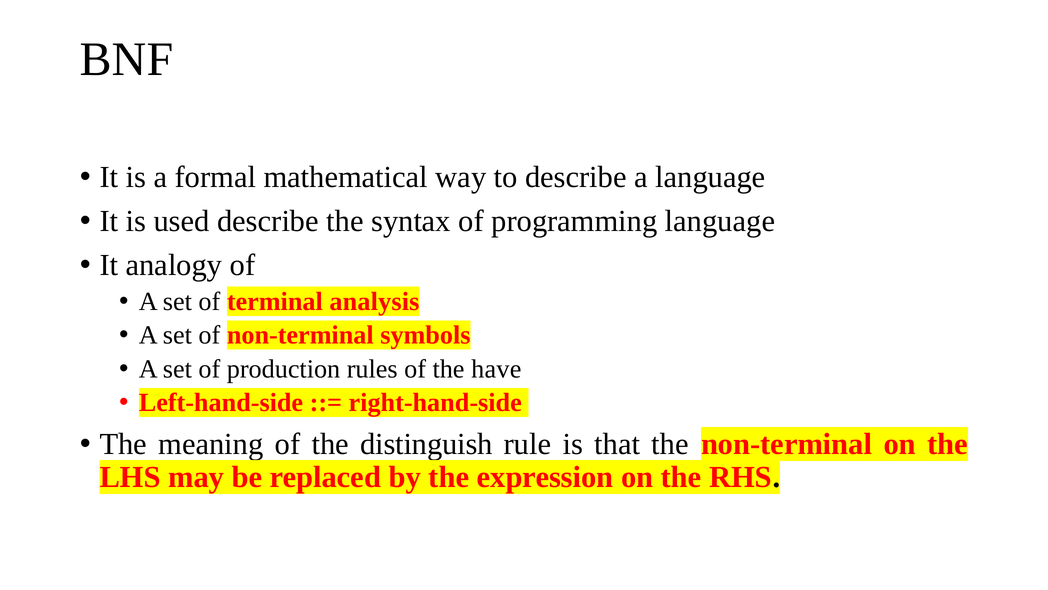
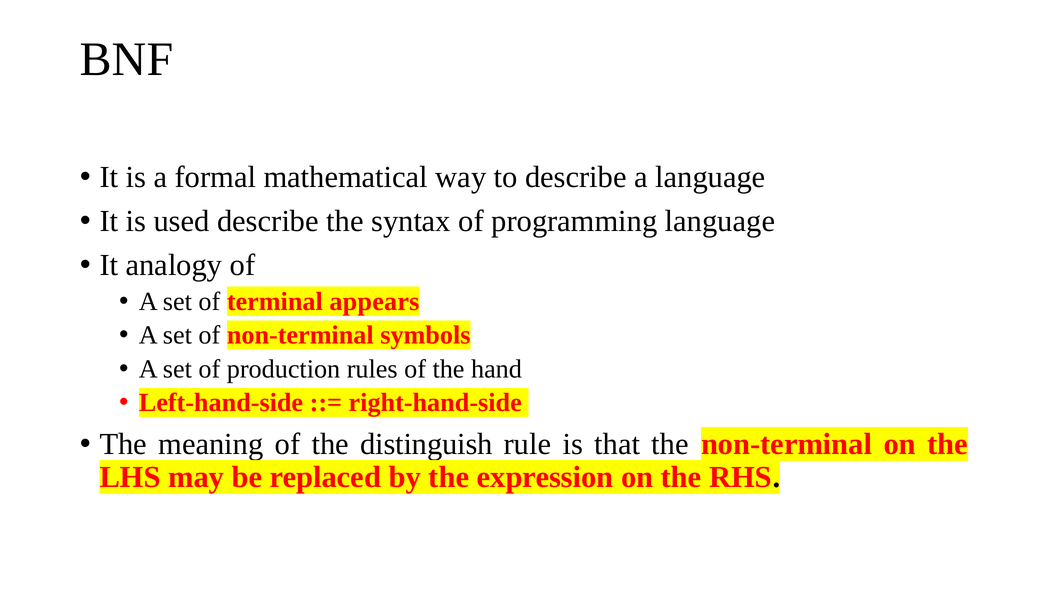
analysis: analysis -> appears
have: have -> hand
